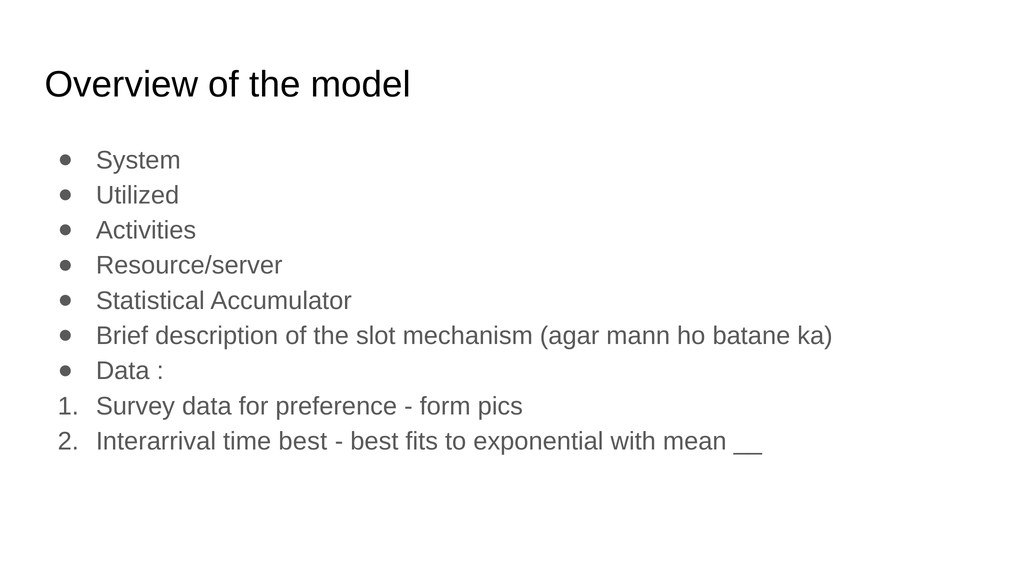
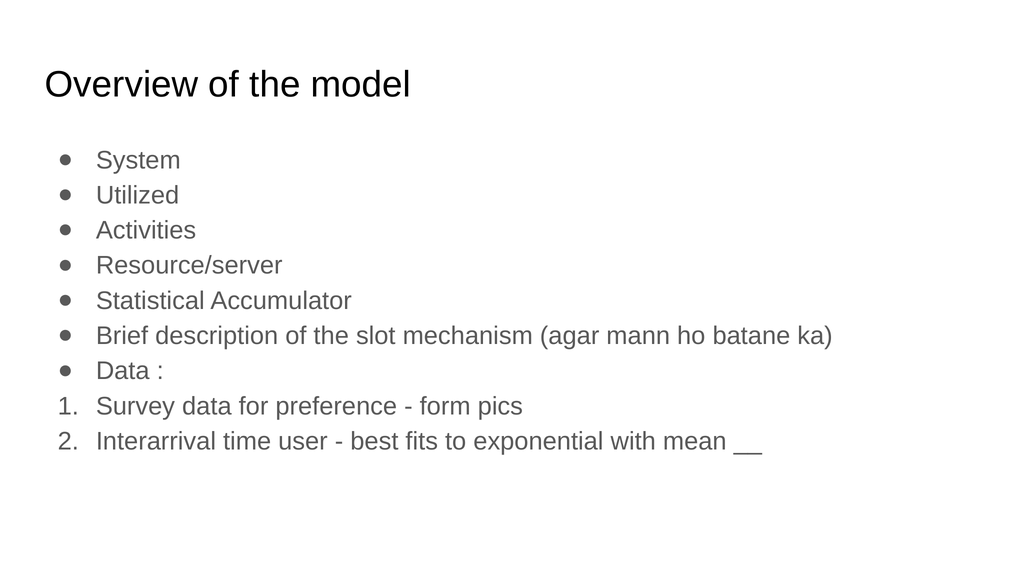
time best: best -> user
